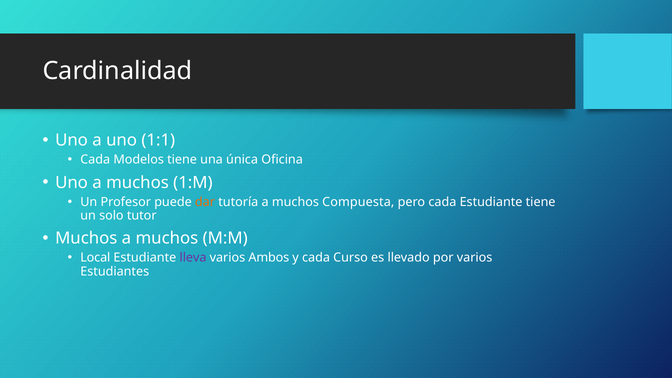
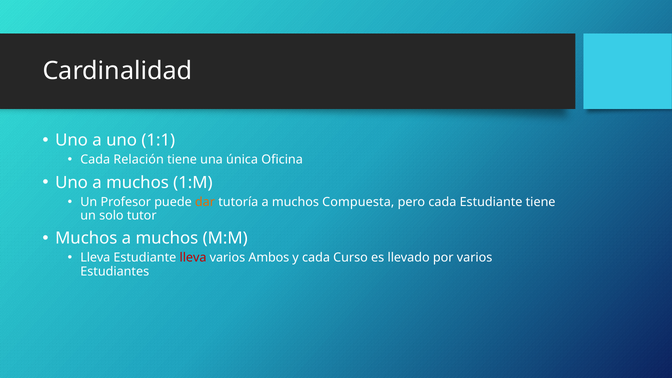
Modelos: Modelos -> Relación
Local at (95, 258): Local -> Lleva
lleva at (193, 258) colour: purple -> red
